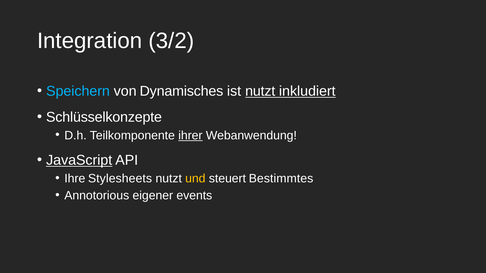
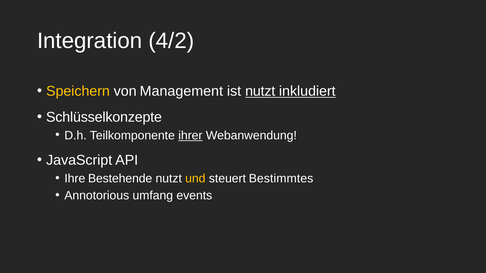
3/2: 3/2 -> 4/2
Speichern colour: light blue -> yellow
Dynamisches: Dynamisches -> Management
JavaScript underline: present -> none
Stylesheets: Stylesheets -> Bestehende
eigener: eigener -> umfang
